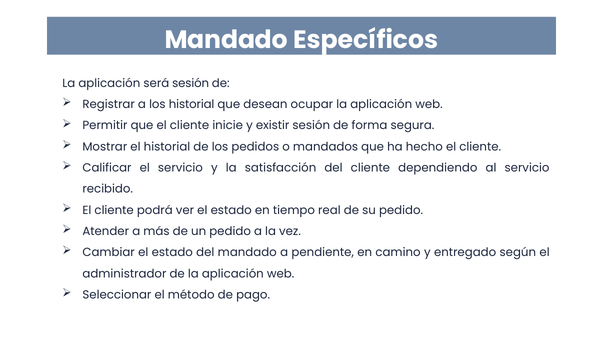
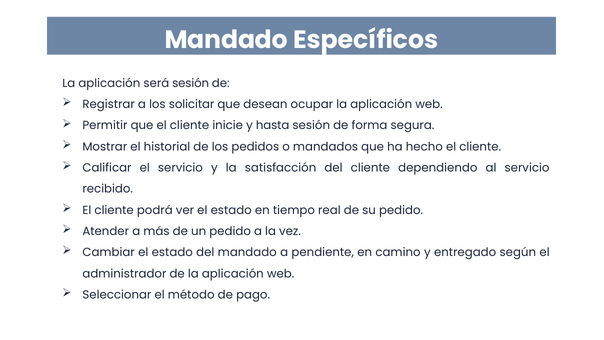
los historial: historial -> solicitar
existir: existir -> hasta
